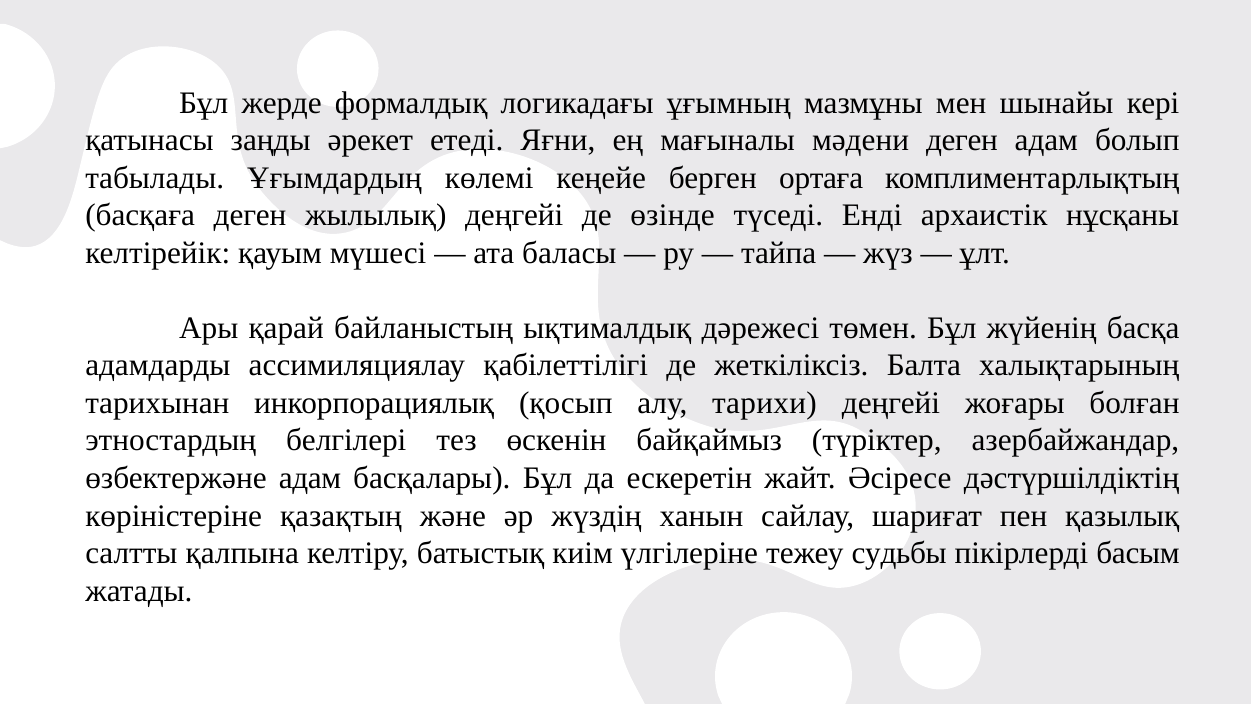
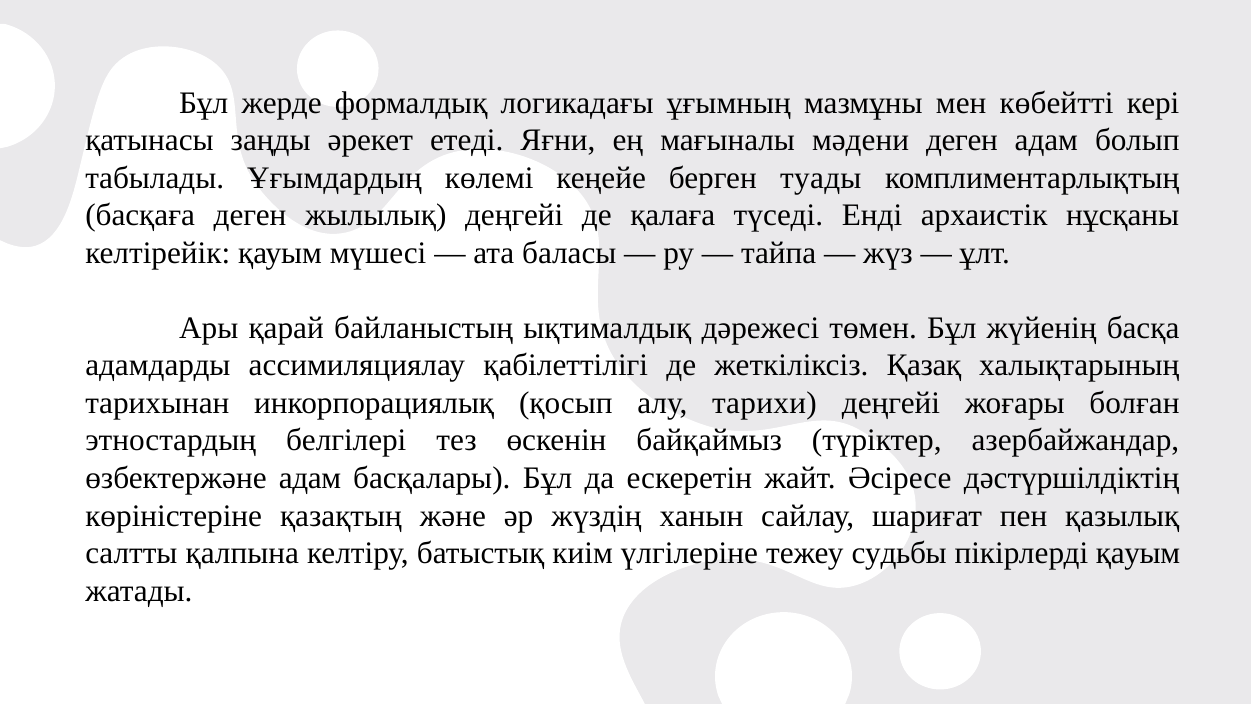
шынайы: шынайы -> көбейтті
ортаға: ортаға -> туады
өзінде: өзінде -> қалаға
Балта: Балта -> Қазақ
пікірлерді басым: басым -> қауым
